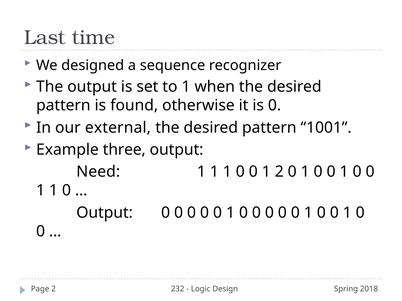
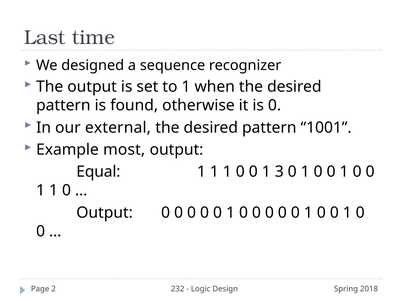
three: three -> most
Need: Need -> Equal
1 2: 2 -> 3
